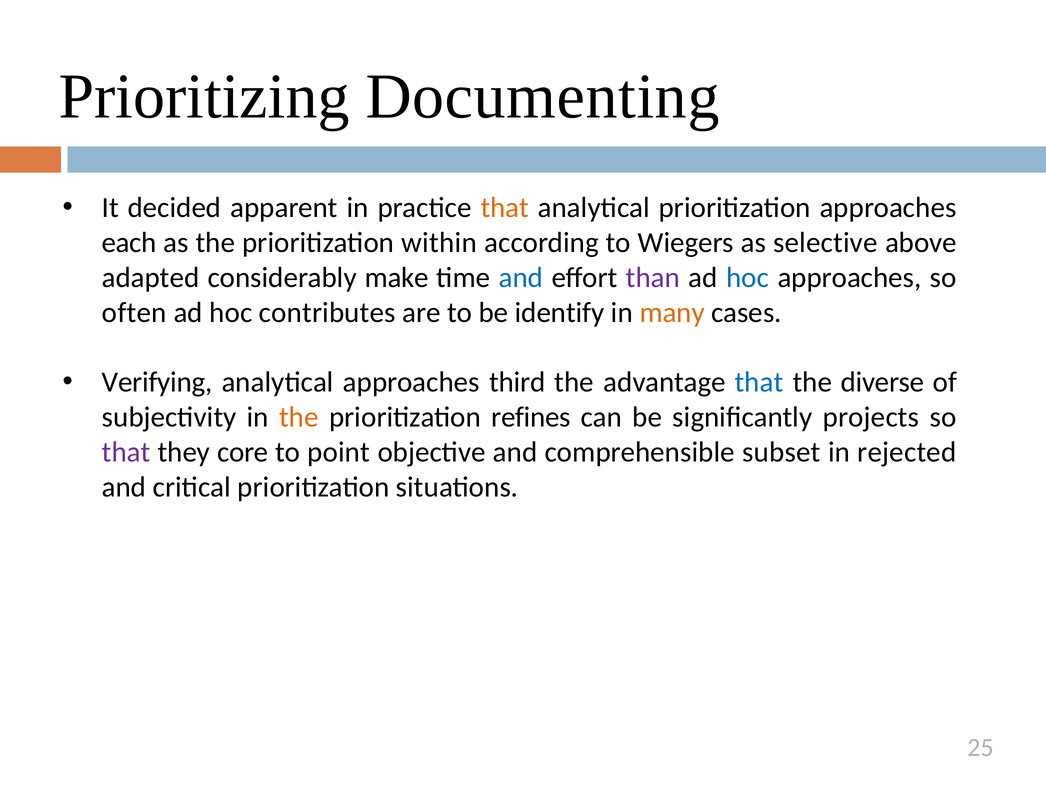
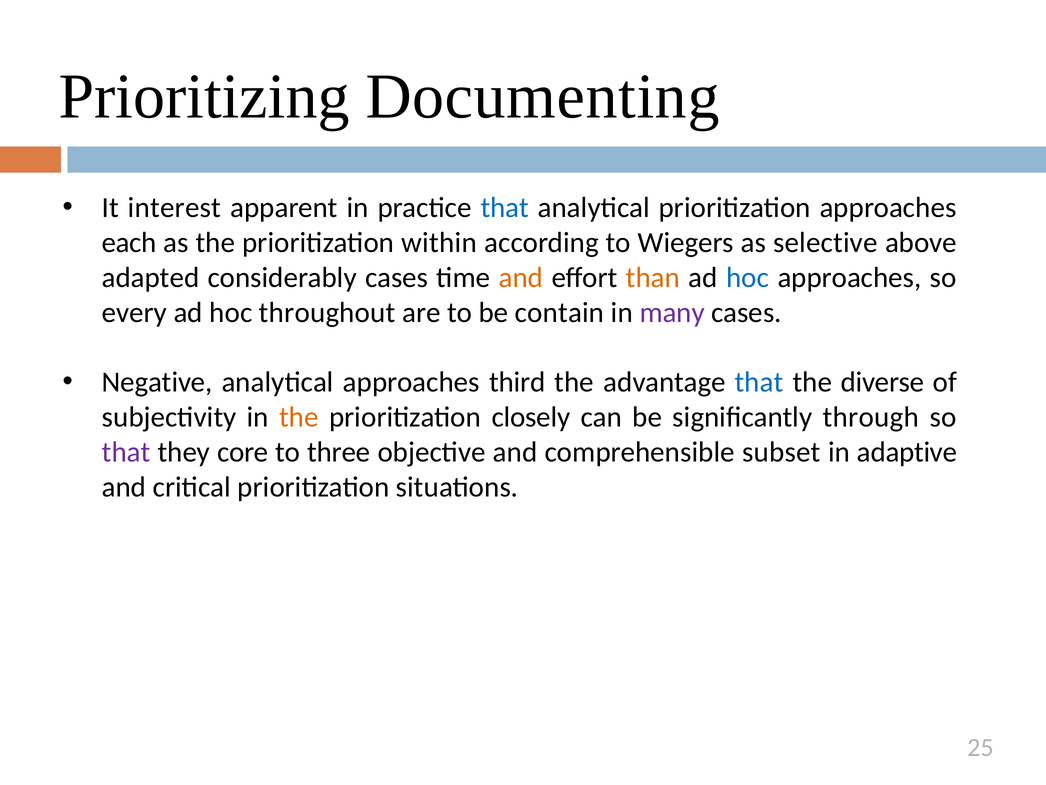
decided: decided -> interest
that at (505, 208) colour: orange -> blue
considerably make: make -> cases
and at (521, 277) colour: blue -> orange
than colour: purple -> orange
often: often -> every
contributes: contributes -> throughout
identify: identify -> contain
many colour: orange -> purple
Verifying: Verifying -> Negative
refines: refines -> closely
projects: projects -> through
point: point -> three
rejected: rejected -> adaptive
